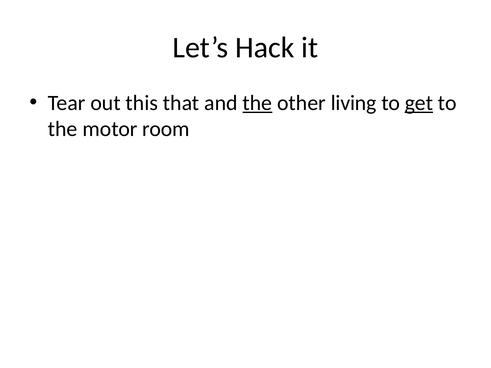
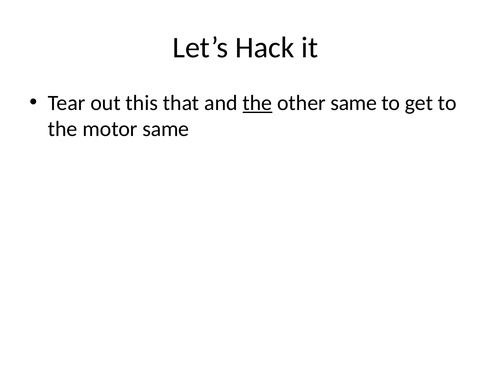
other living: living -> same
get underline: present -> none
motor room: room -> same
